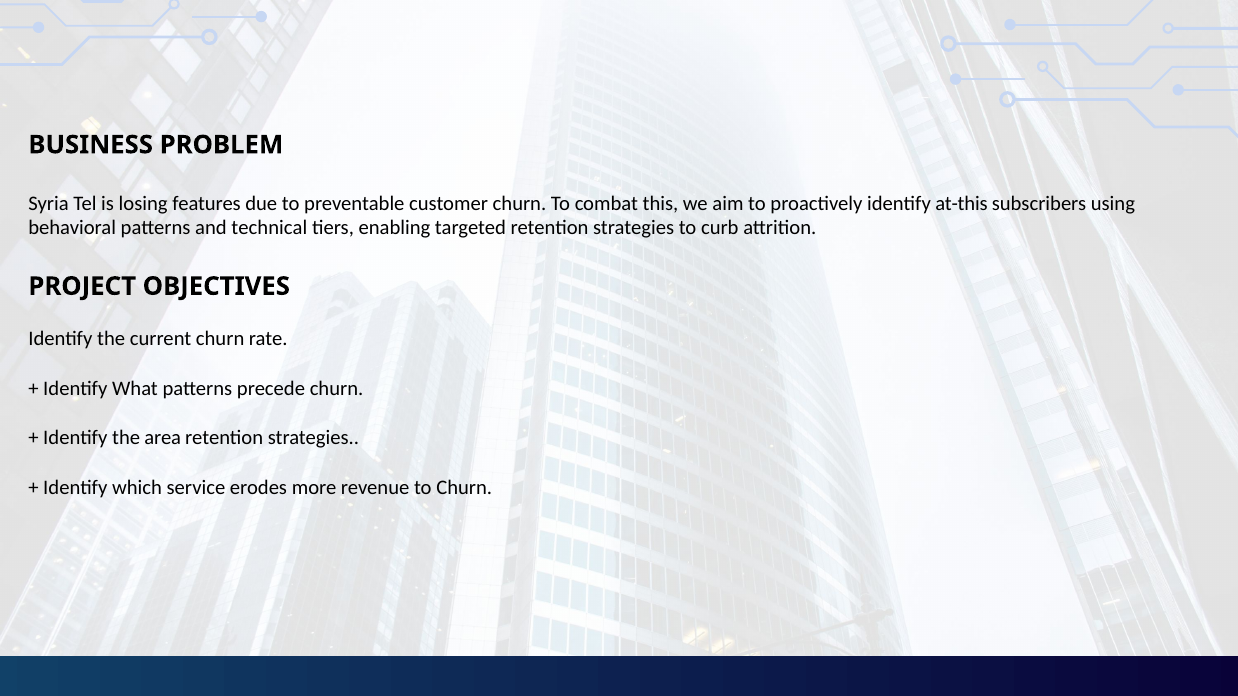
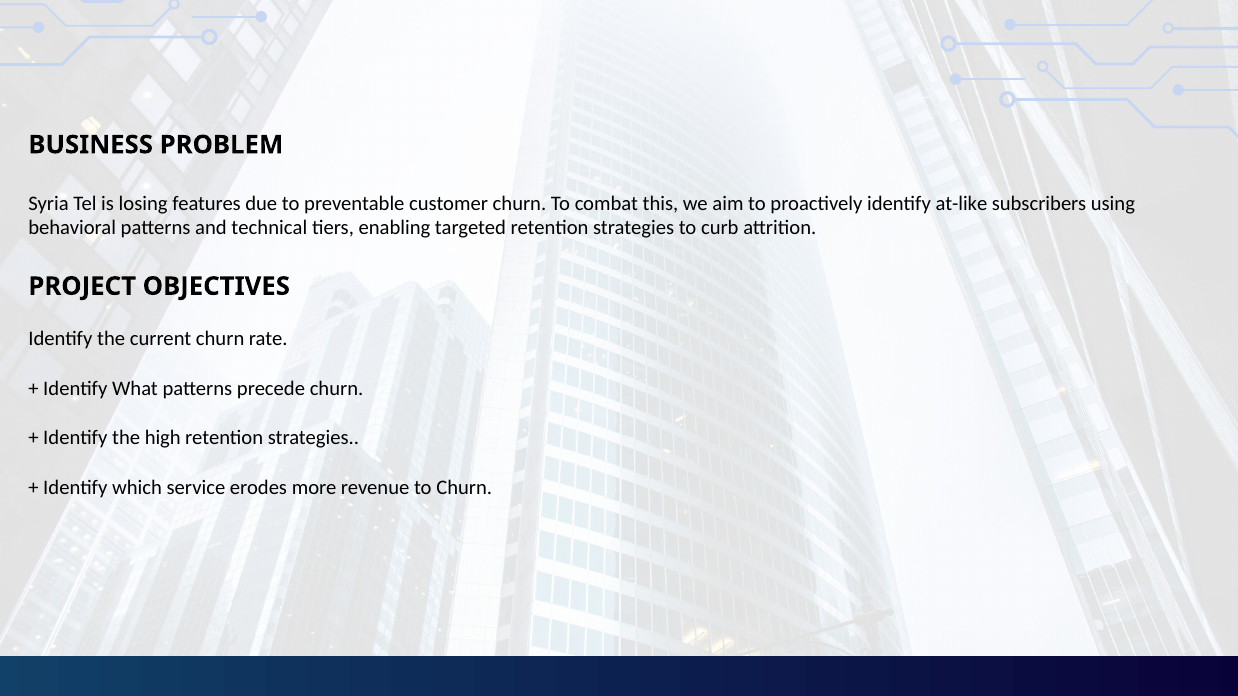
at-this: at-this -> at-like
area: area -> high
